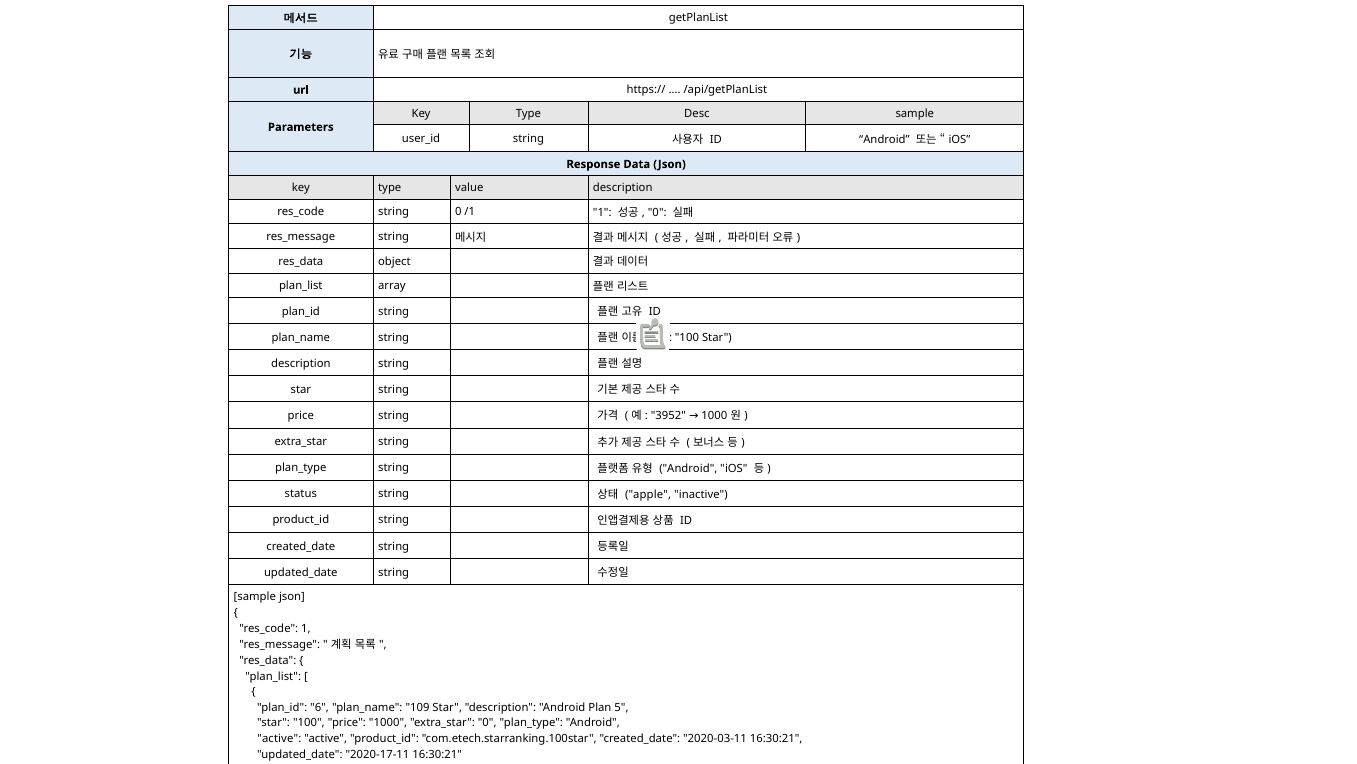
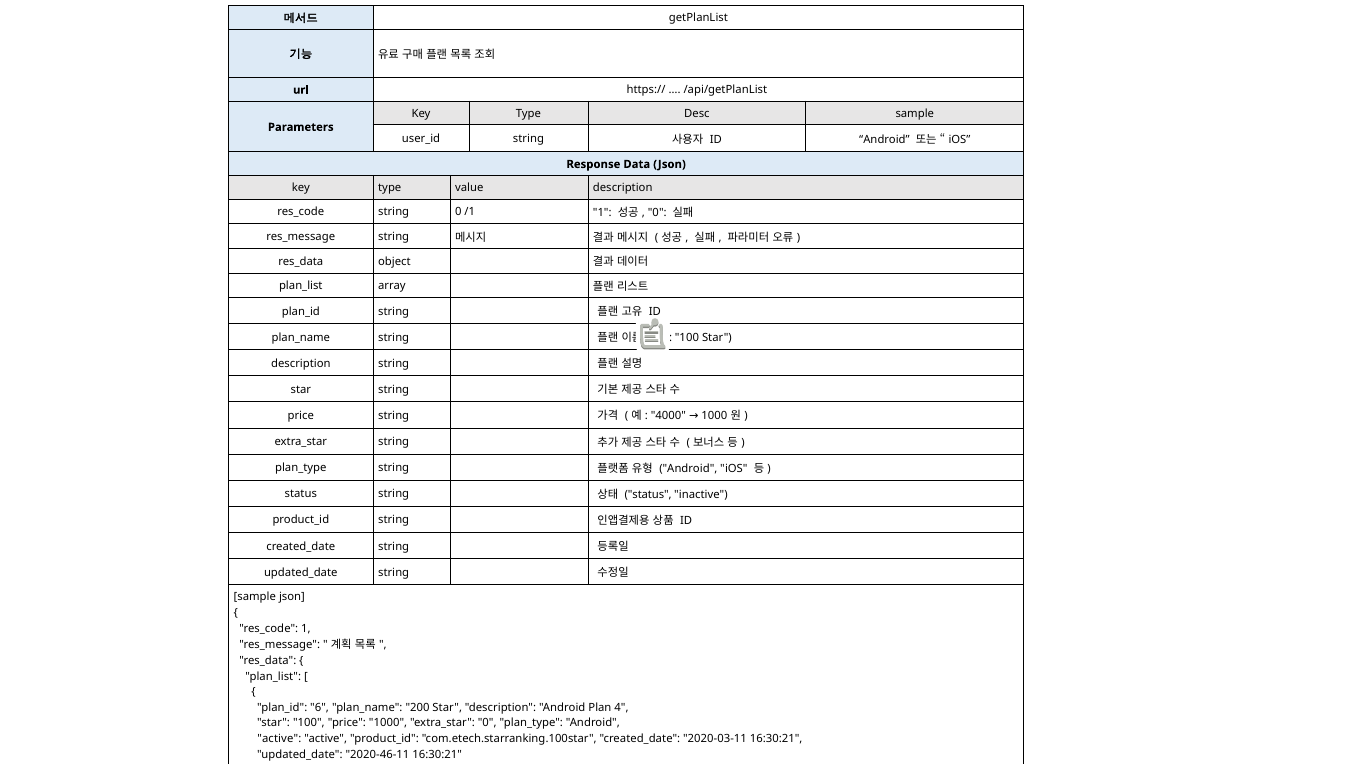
3952: 3952 -> 4000
apple at (648, 494): apple -> status
109: 109 -> 200
5: 5 -> 4
2020-17-11: 2020-17-11 -> 2020-46-11
